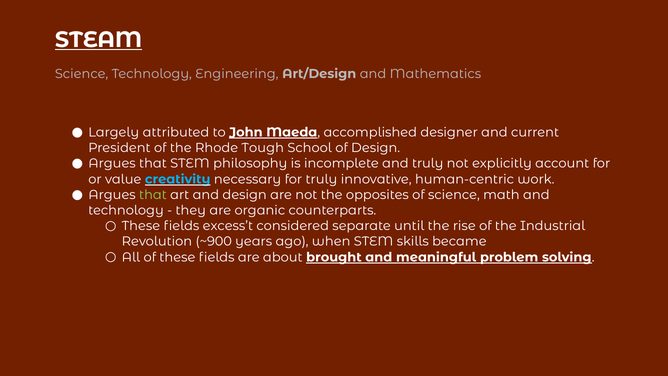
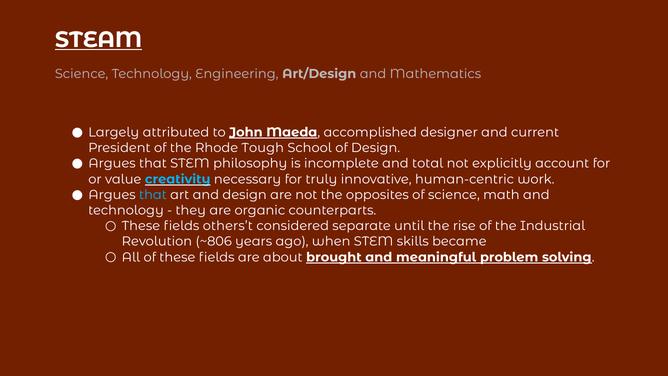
and truly: truly -> total
that at (153, 195) colour: light green -> light blue
excess’t: excess’t -> others’t
~900: ~900 -> ~806
